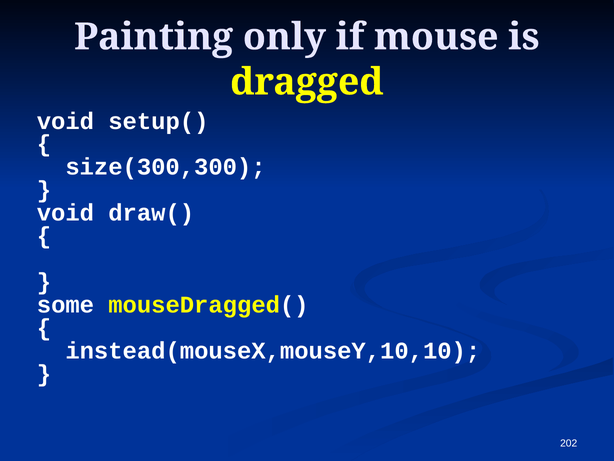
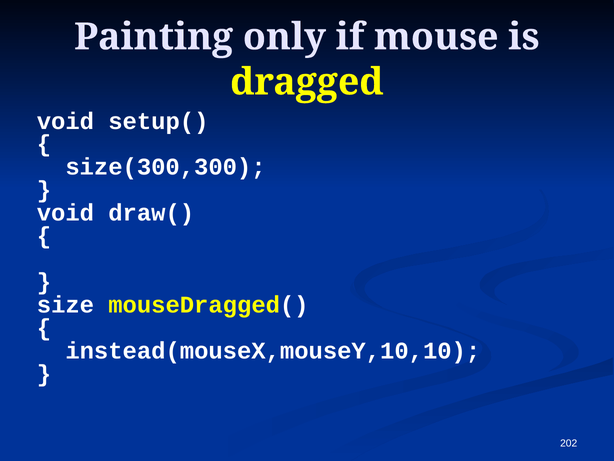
some: some -> size
